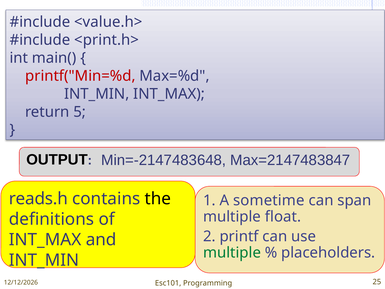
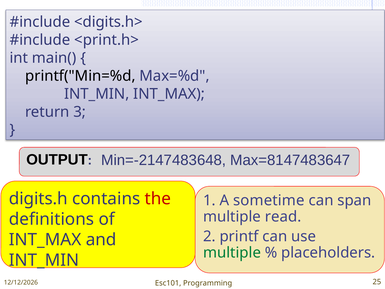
<value.h>: <value.h> -> <digits.h>
printf("Min=%d colour: red -> black
5: 5 -> 3
Max=2147483847: Max=2147483847 -> Max=8147483647
reads.h: reads.h -> digits.h
the colour: black -> red
float: float -> read
